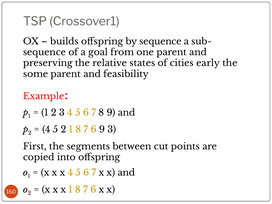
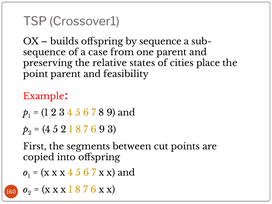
goal: goal -> case
early: early -> place
some: some -> point
